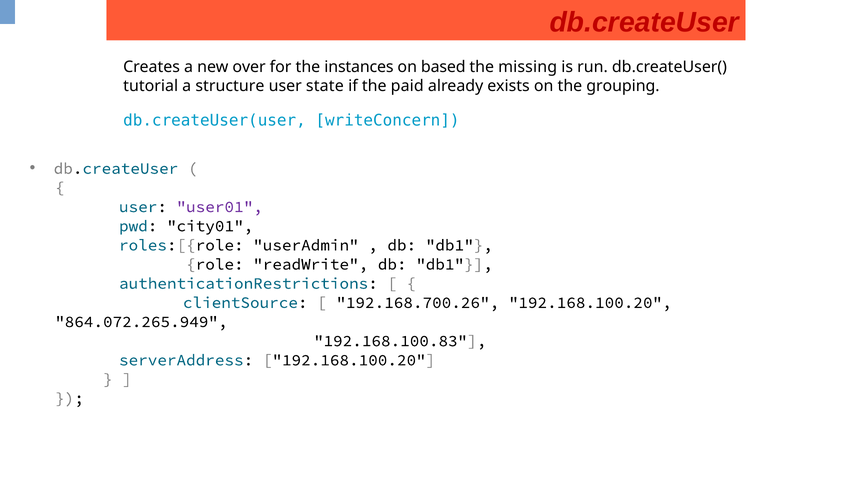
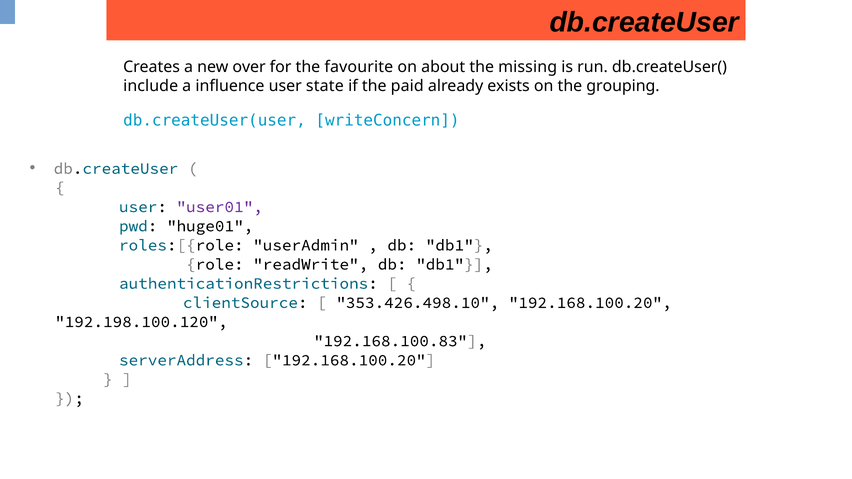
db.createUser at (644, 22) colour: red -> black
instances: instances -> favourite
based: based -> about
tutorial: tutorial -> include
structure: structure -> influence
city01: city01 -> huge01
192.168.700.26: 192.168.700.26 -> 353.426.498.10
864.072.265.949: 864.072.265.949 -> 192.198.100.120
